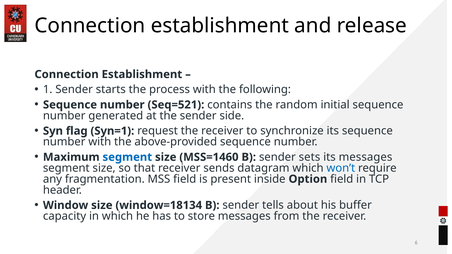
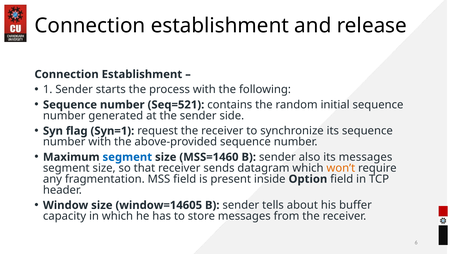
sets: sets -> also
won’t colour: blue -> orange
window=18134: window=18134 -> window=14605
